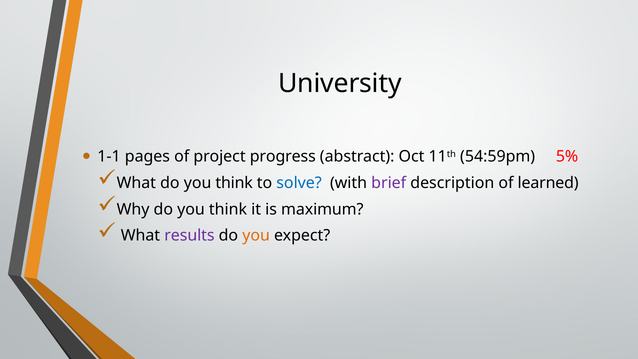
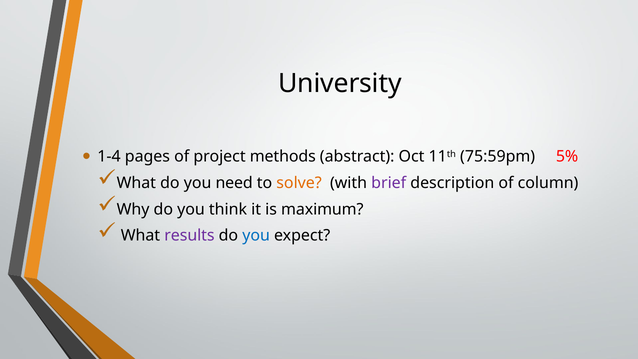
1-1: 1-1 -> 1-4
progress: progress -> methods
54:59pm: 54:59pm -> 75:59pm
What do you think: think -> need
solve colour: blue -> orange
learned: learned -> column
you at (256, 236) colour: orange -> blue
